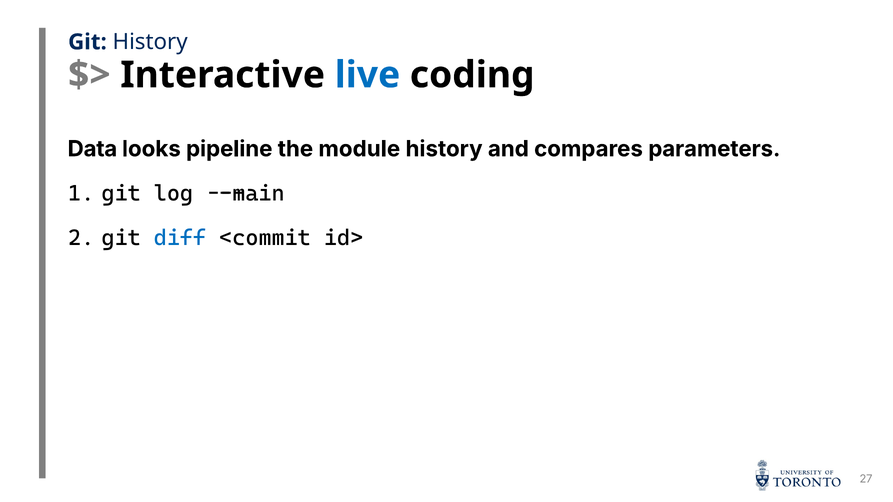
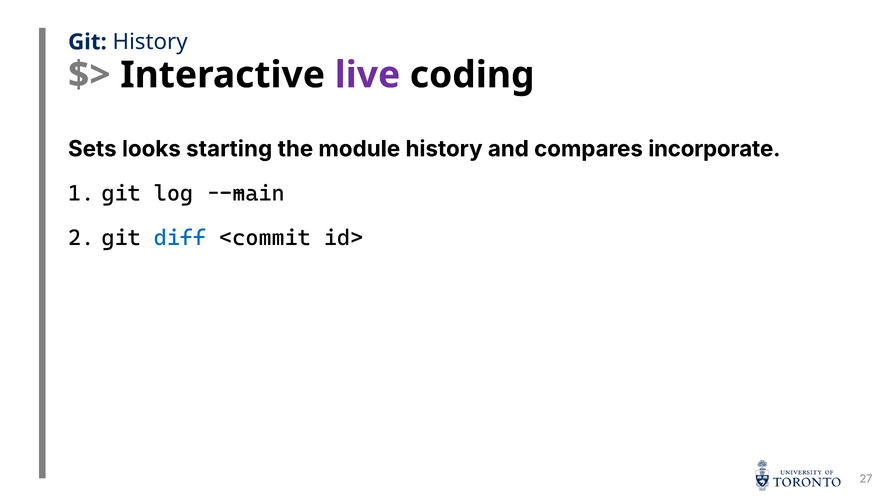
live colour: blue -> purple
Data: Data -> Sets
pipeline: pipeline -> starting
parameters: parameters -> incorporate
